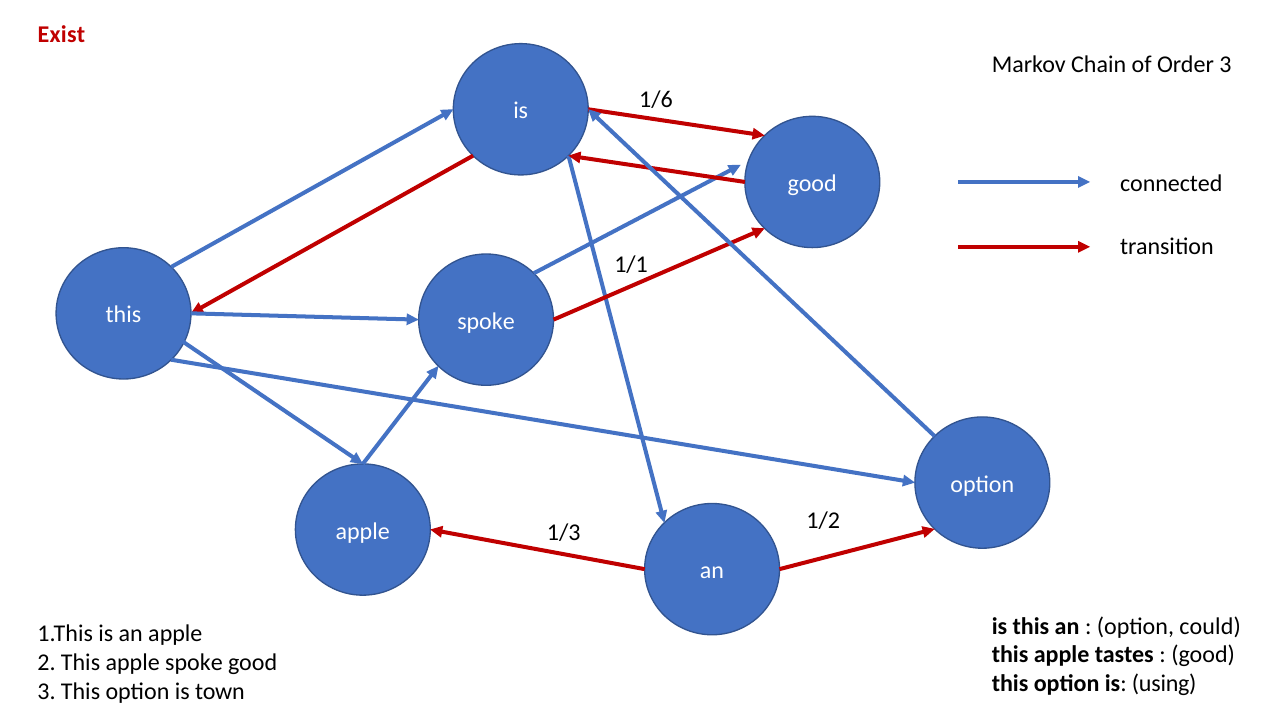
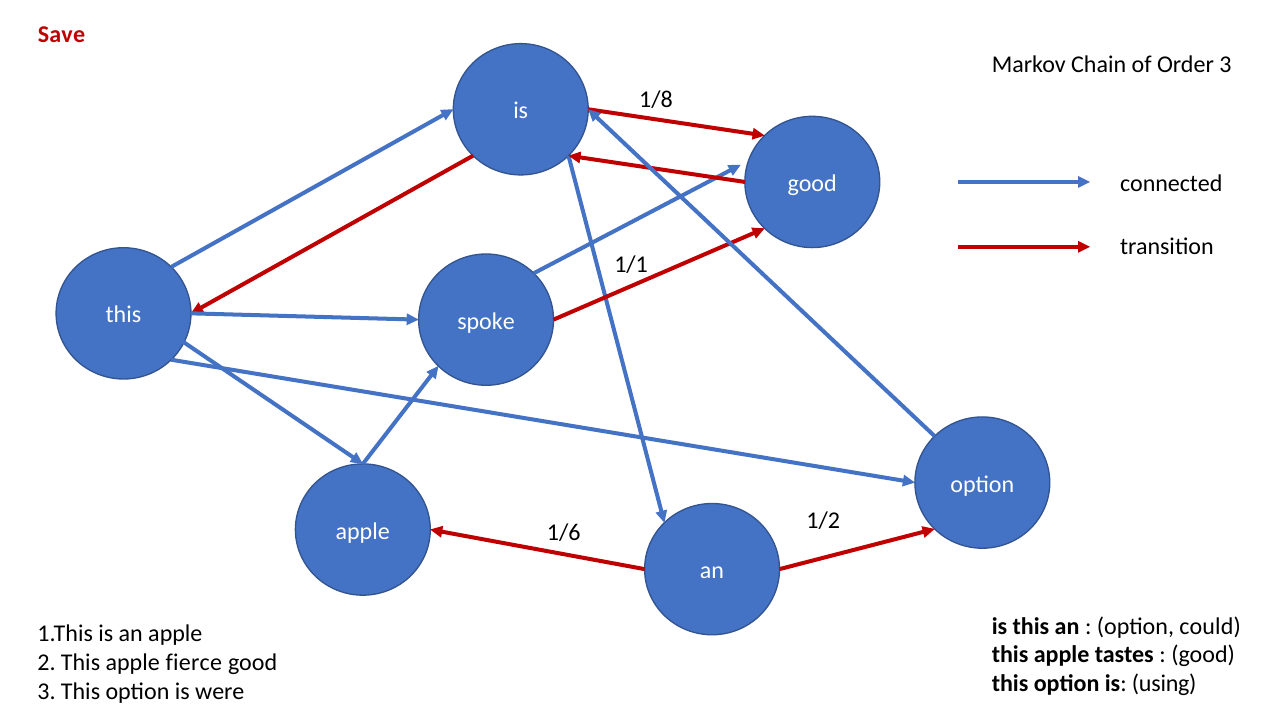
Exist: Exist -> Save
1/6: 1/6 -> 1/8
1/3: 1/3 -> 1/6
apple spoke: spoke -> fierce
town: town -> were
